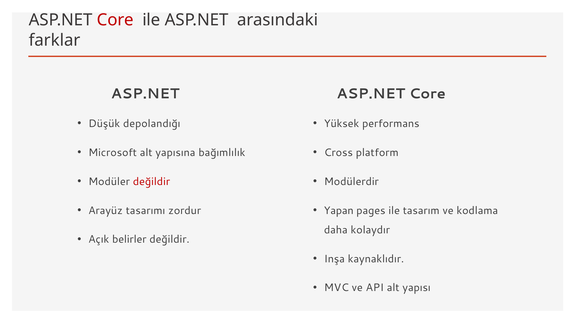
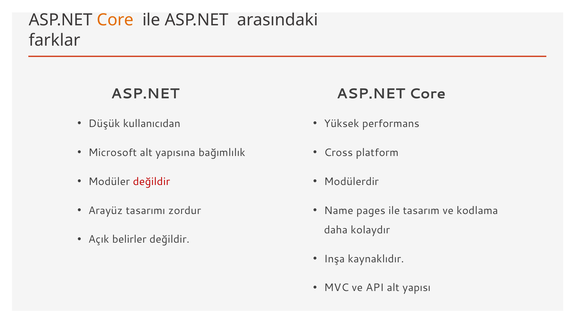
Core at (115, 20) colour: red -> orange
depolandığı: depolandığı -> kullanıcıdan
Yapan: Yapan -> Name
